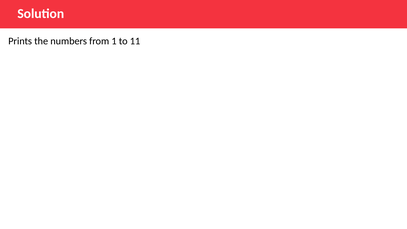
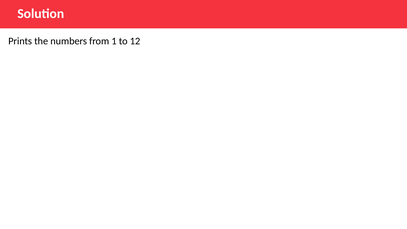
11: 11 -> 12
